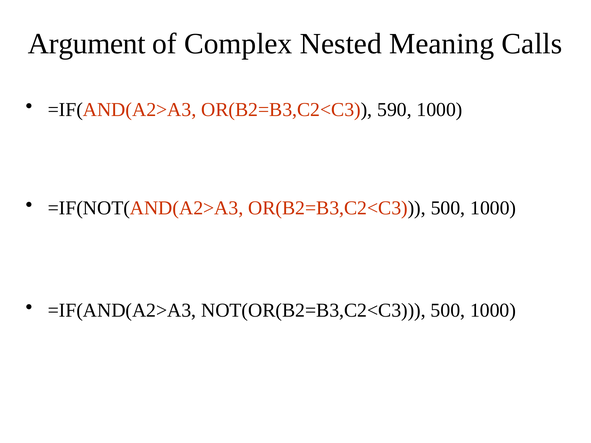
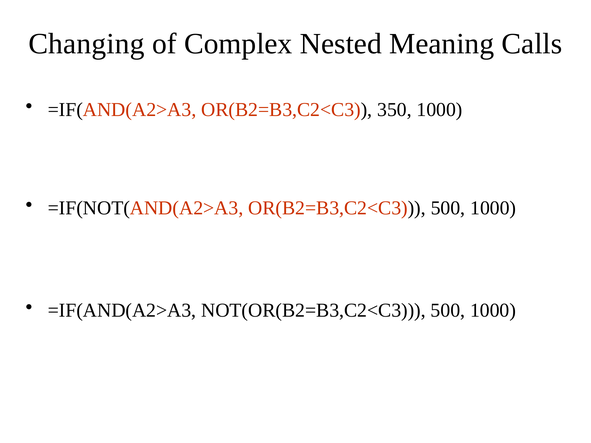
Argument: Argument -> Changing
590: 590 -> 350
